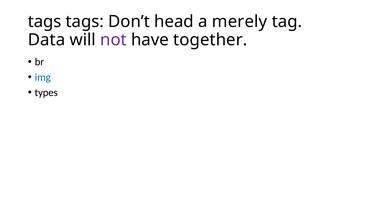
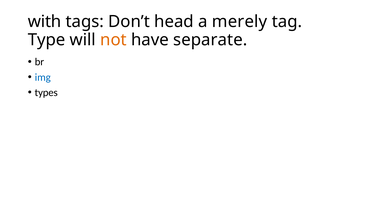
tags at (45, 22): tags -> with
Data: Data -> Type
not colour: purple -> orange
together: together -> separate
